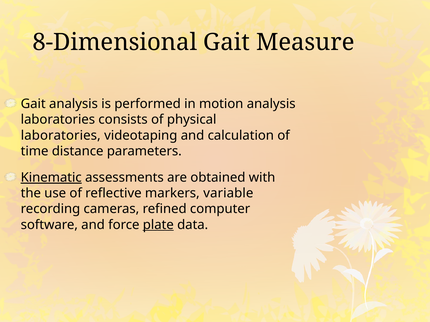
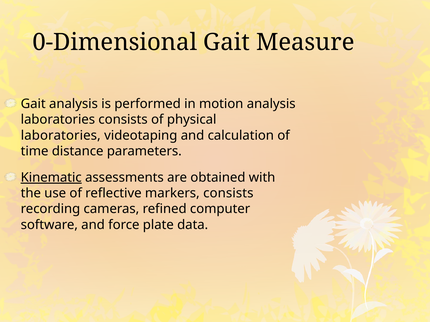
8-Dimensional: 8-Dimensional -> 0-Dimensional
markers variable: variable -> consists
plate underline: present -> none
